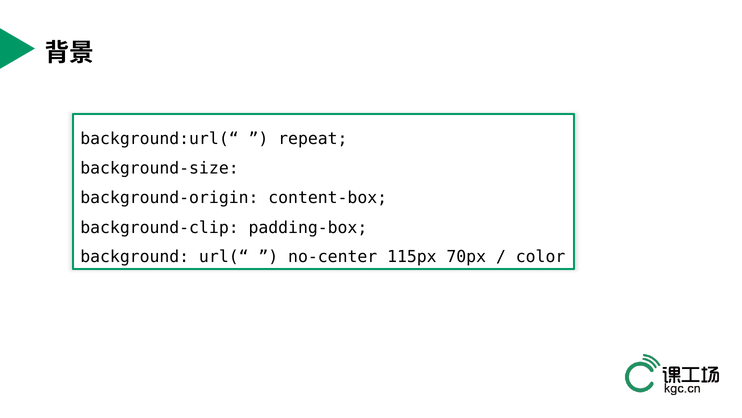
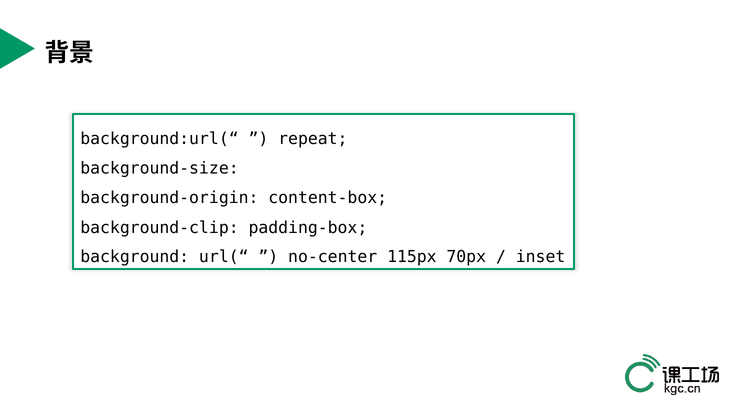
color: color -> inset
